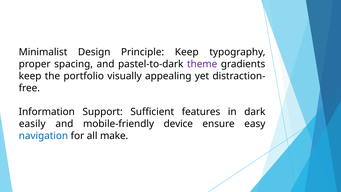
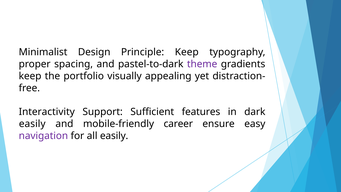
Information: Information -> Interactivity
device: device -> career
navigation colour: blue -> purple
all make: make -> easily
